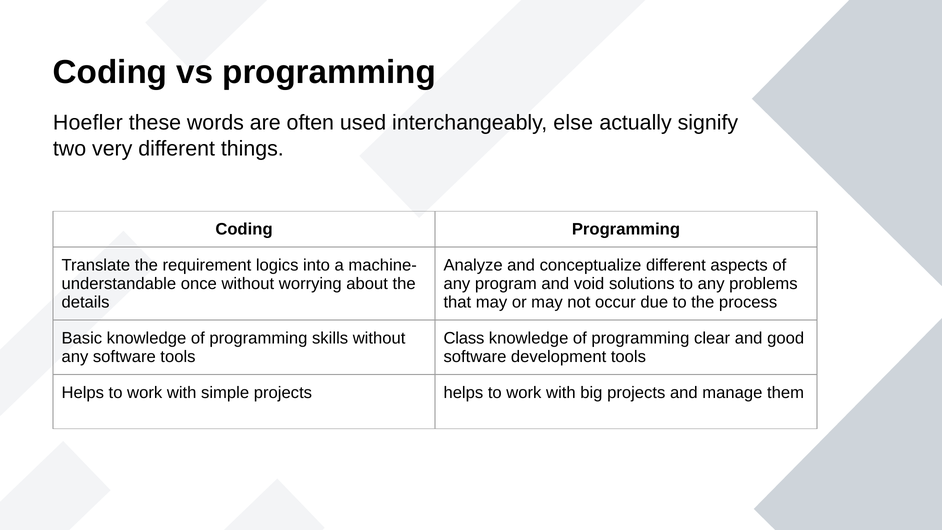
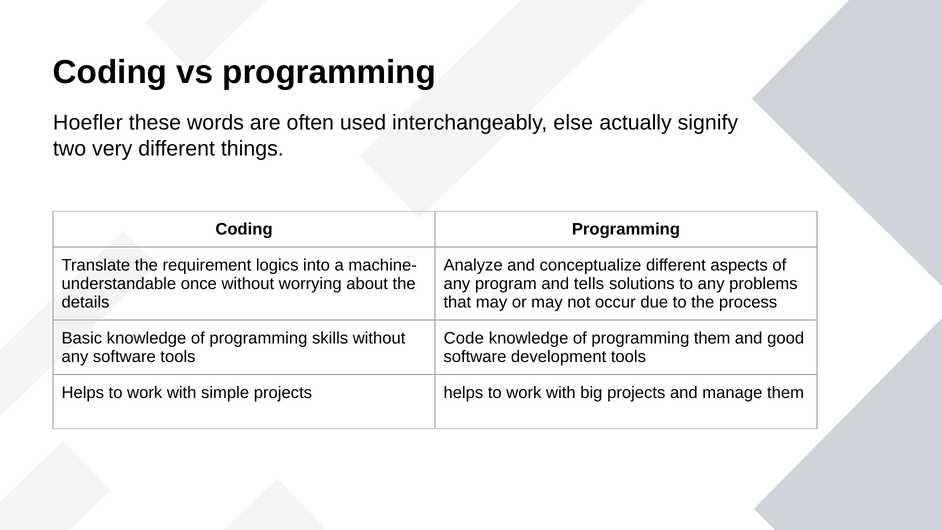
void: void -> tells
Class: Class -> Code
programming clear: clear -> them
